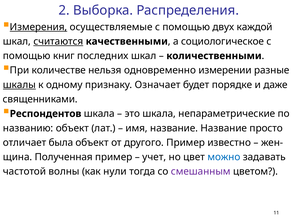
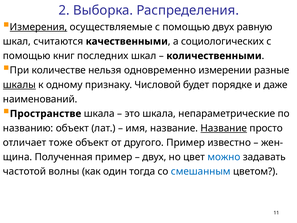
каждой: каждой -> равную
считаются underline: present -> none
социологическое: социологическое -> социологических
Означает: Означает -> Числовой
священниками: священниками -> наименований
Респондентов: Респондентов -> Пространстве
Название at (224, 128) underline: none -> present
была: была -> тоже
учет at (154, 157): учет -> двух
нули: нули -> один
смешанным colour: purple -> blue
